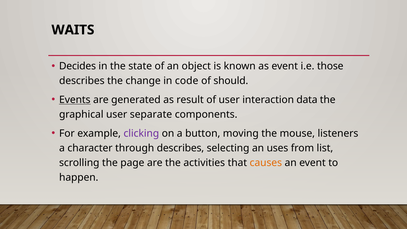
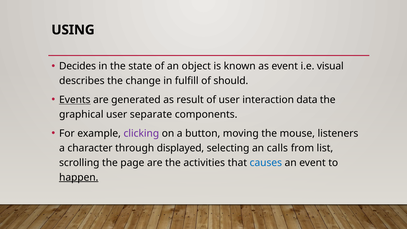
WAITS: WAITS -> USING
those: those -> visual
code: code -> fulfill
through describes: describes -> displayed
uses: uses -> calls
causes colour: orange -> blue
happen underline: none -> present
